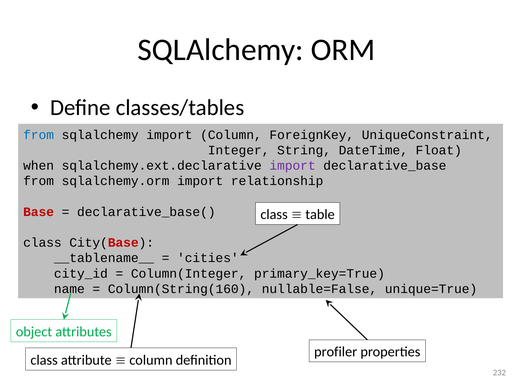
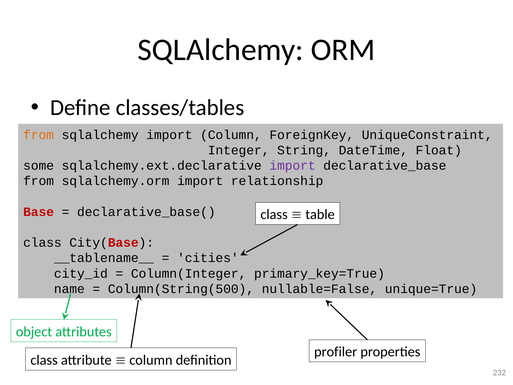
from at (39, 135) colour: blue -> orange
when: when -> some
Column(String(160: Column(String(160 -> Column(String(500
